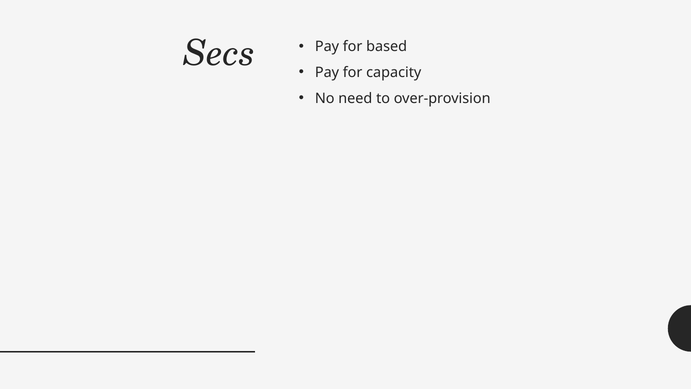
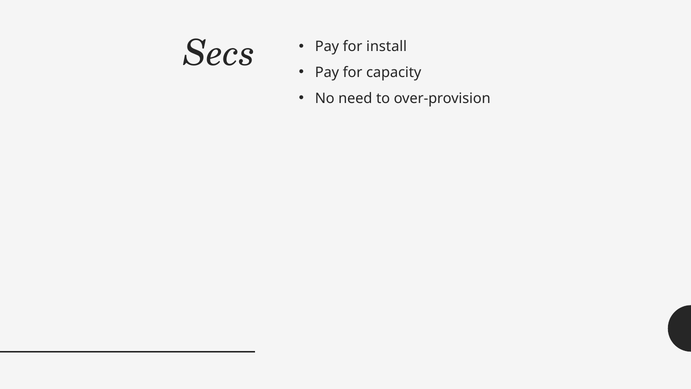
based: based -> install
